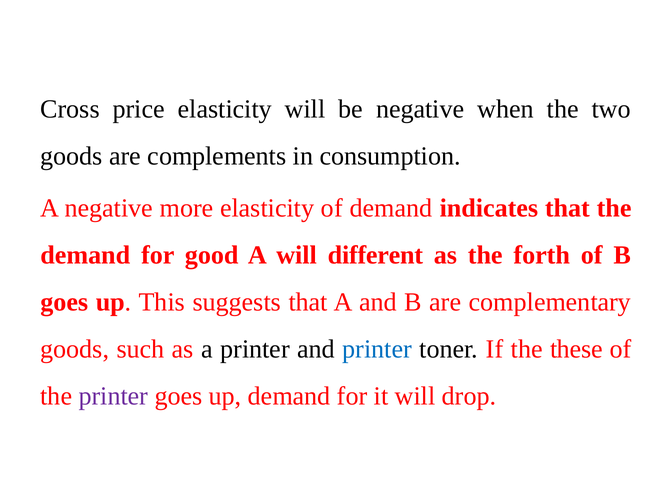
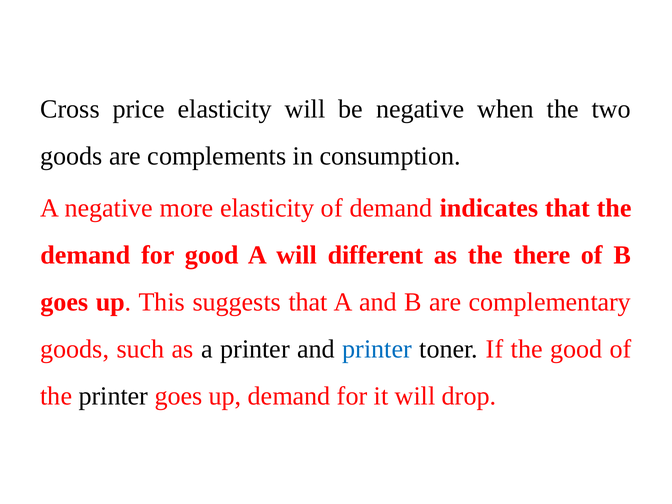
forth: forth -> there
the these: these -> good
printer at (113, 396) colour: purple -> black
